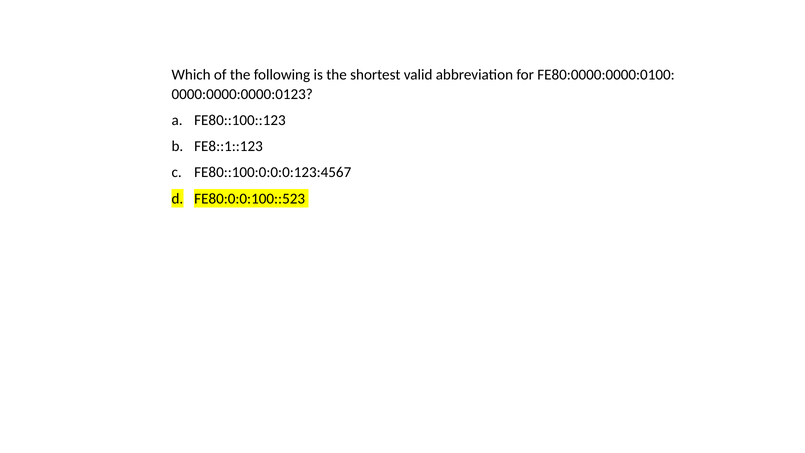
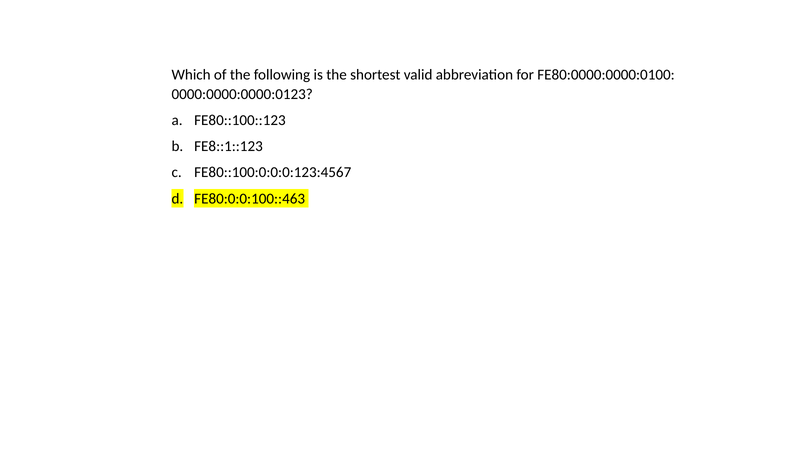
FE80:0:0:100::523: FE80:0:0:100::523 -> FE80:0:0:100::463
